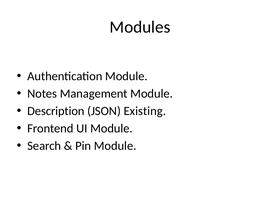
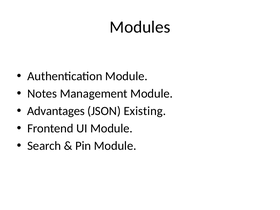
Description: Description -> Advantages
